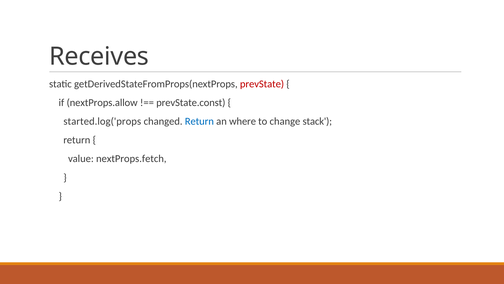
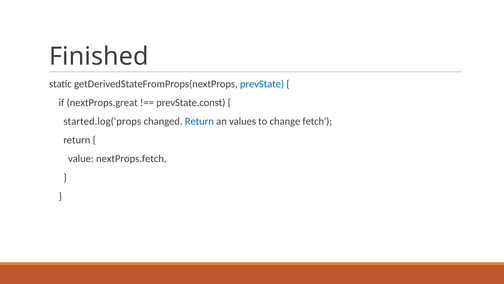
Receives: Receives -> Finished
prevState colour: red -> blue
nextProps.allow: nextProps.allow -> nextProps.great
where: where -> values
stack: stack -> fetch
